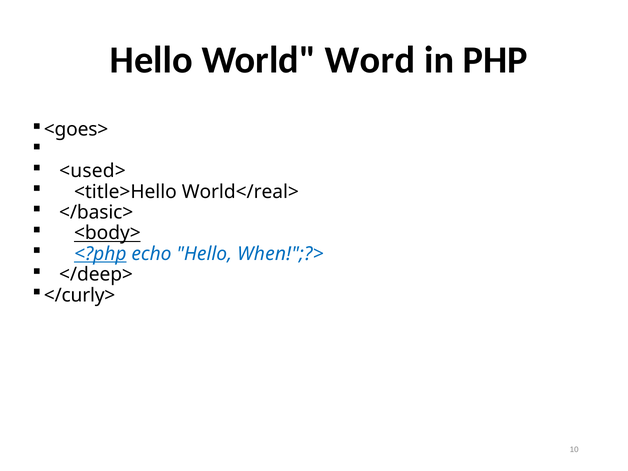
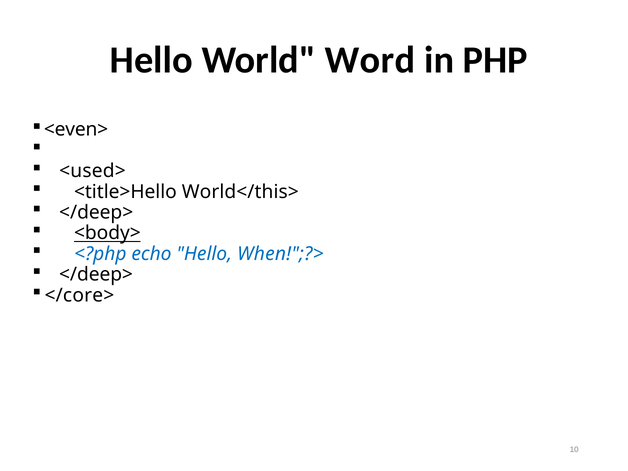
<goes>: <goes> -> <even>
World</real>: World</real> -> World</this>
</basic> at (96, 212): </basic> -> </deep>
<?php underline: present -> none
</curly>: </curly> -> </core>
